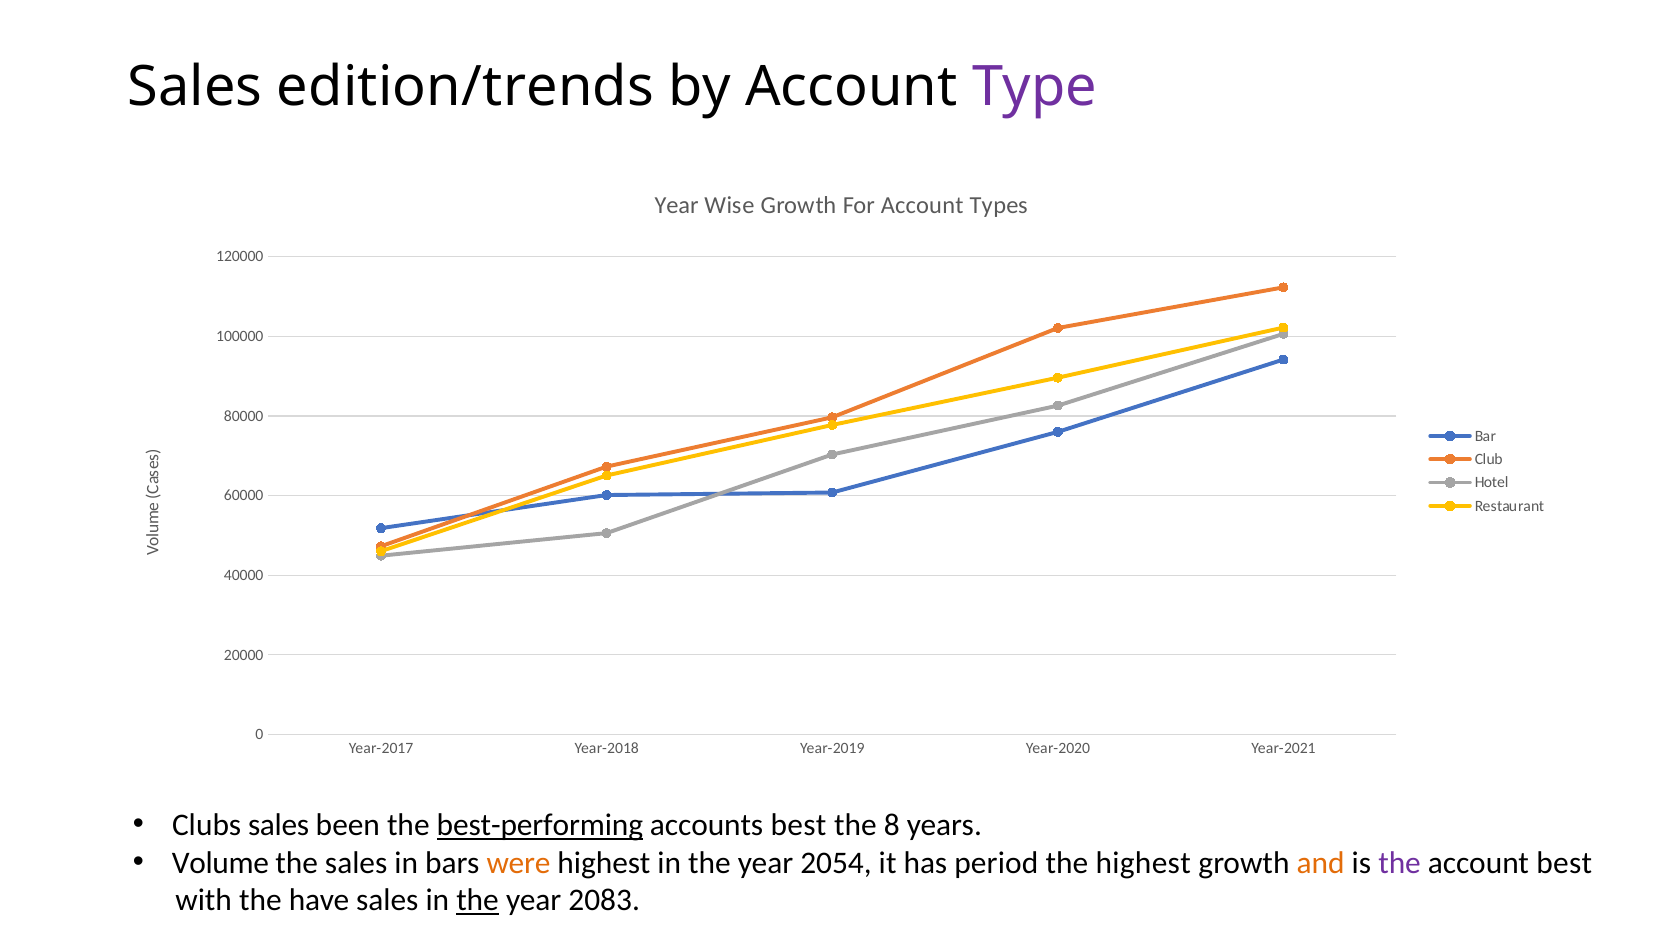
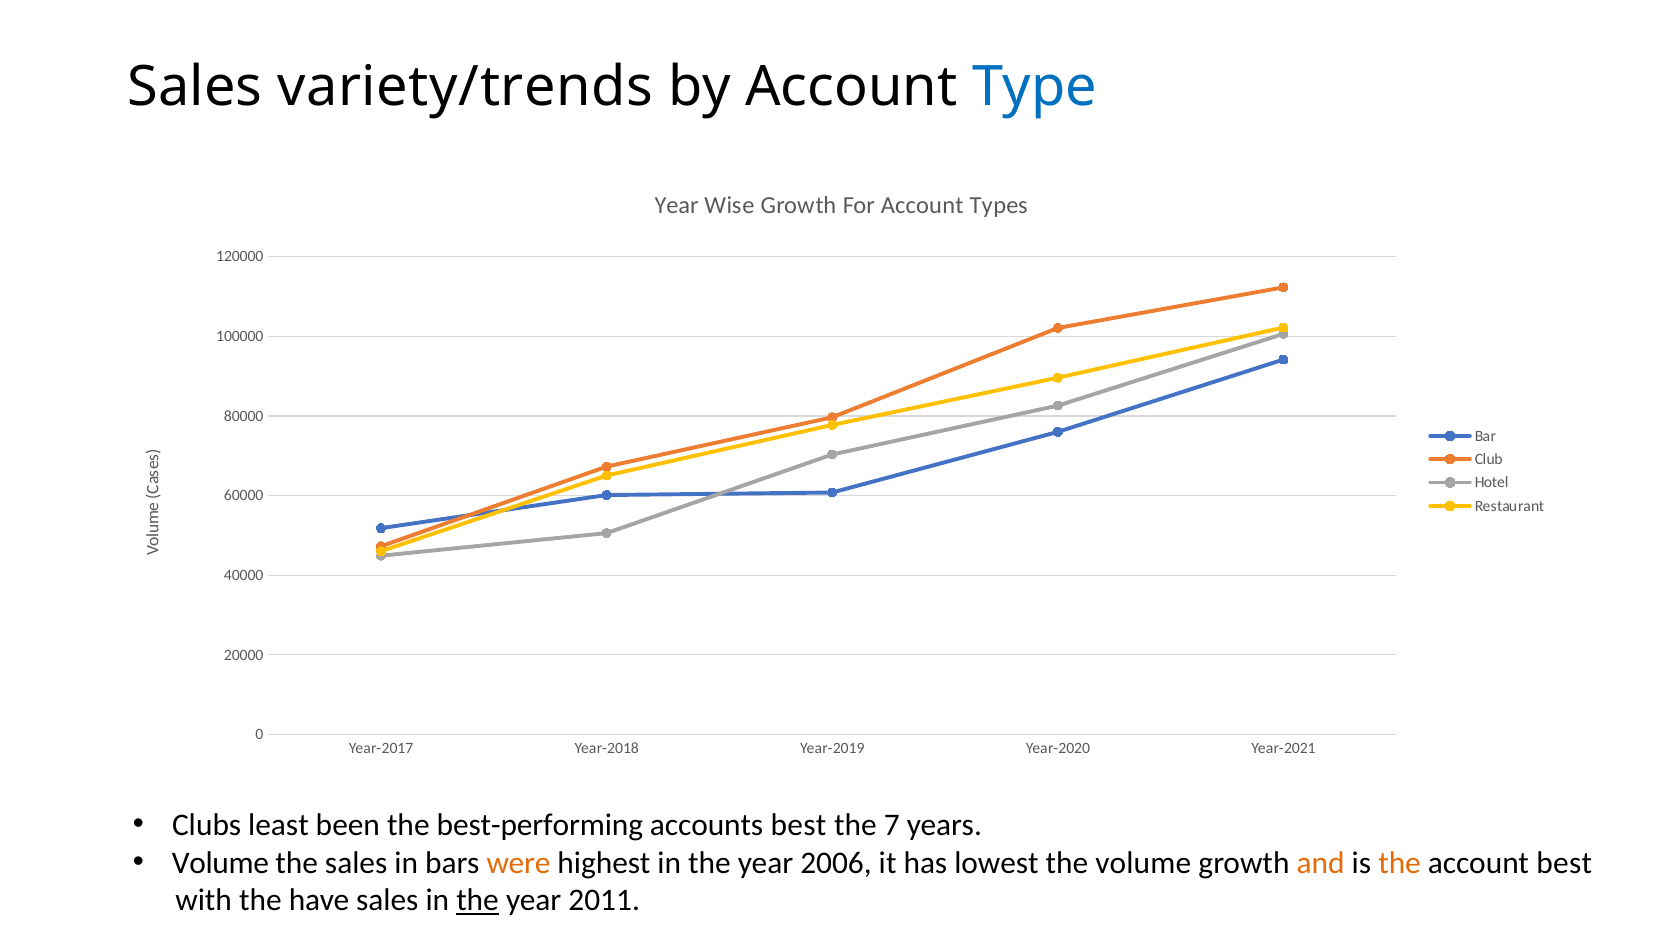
edition/trends: edition/trends -> variety/trends
Type colour: purple -> blue
Clubs sales: sales -> least
best-performing underline: present -> none
8: 8 -> 7
2054: 2054 -> 2006
period: period -> lowest
the highest: highest -> volume
the at (1400, 863) colour: purple -> orange
2083: 2083 -> 2011
